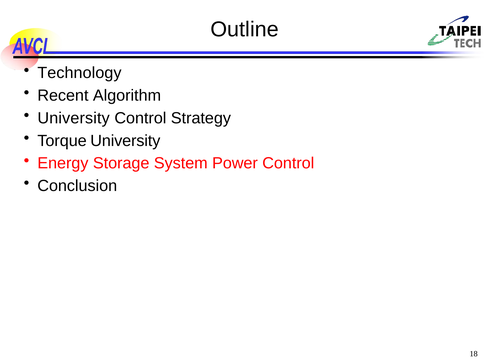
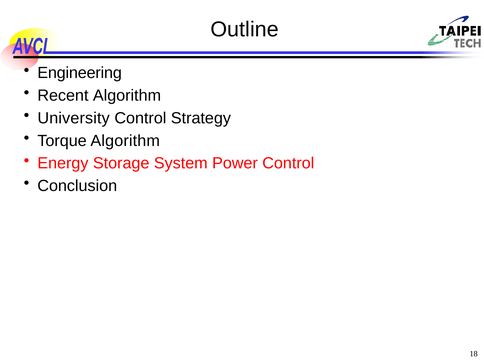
Technology: Technology -> Engineering
Torque University: University -> Algorithm
